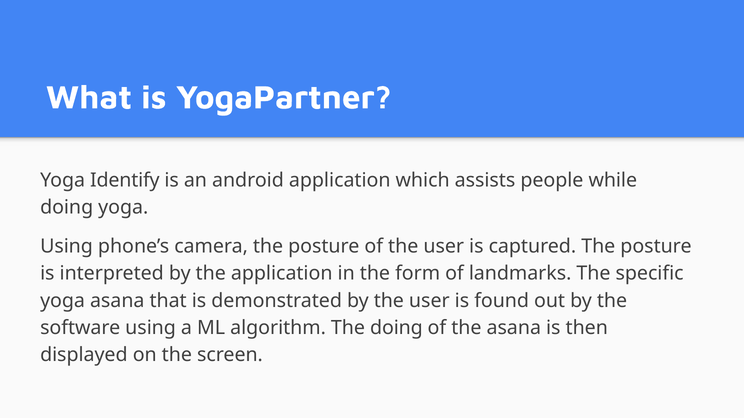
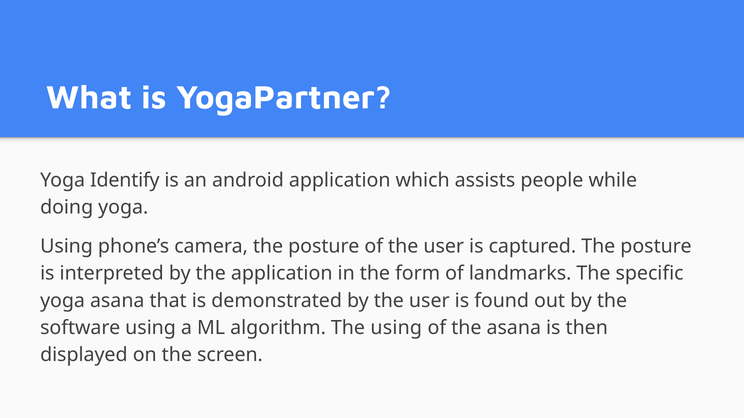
The doing: doing -> using
